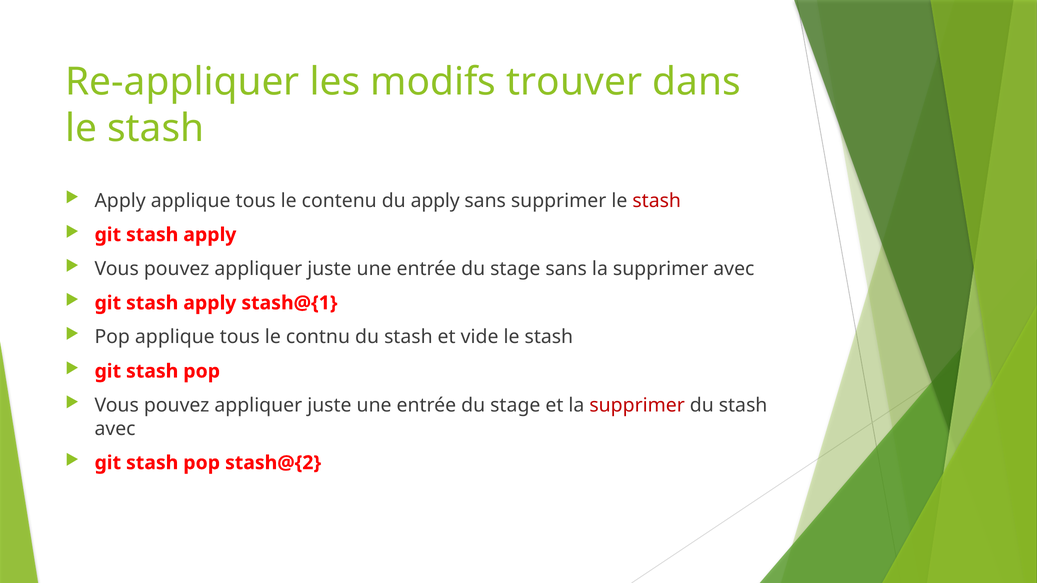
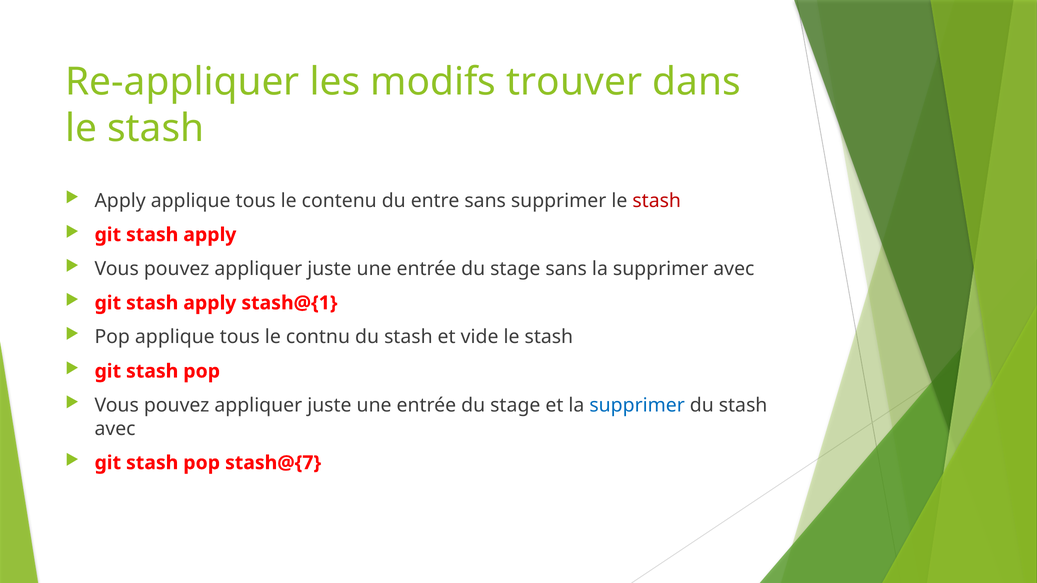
du apply: apply -> entre
supprimer at (637, 406) colour: red -> blue
stash@{2: stash@{2 -> stash@{7
